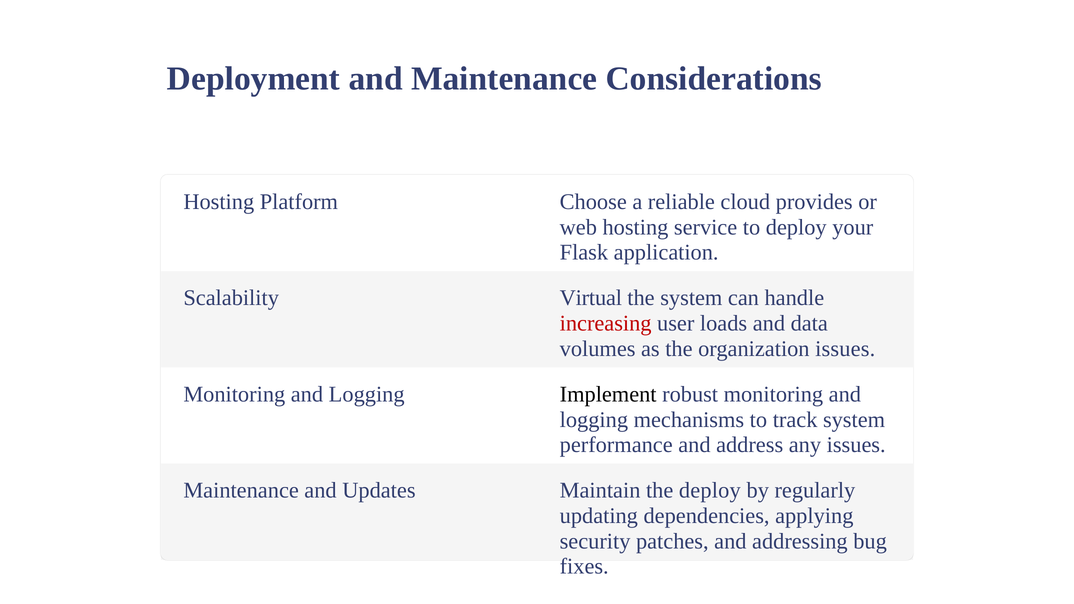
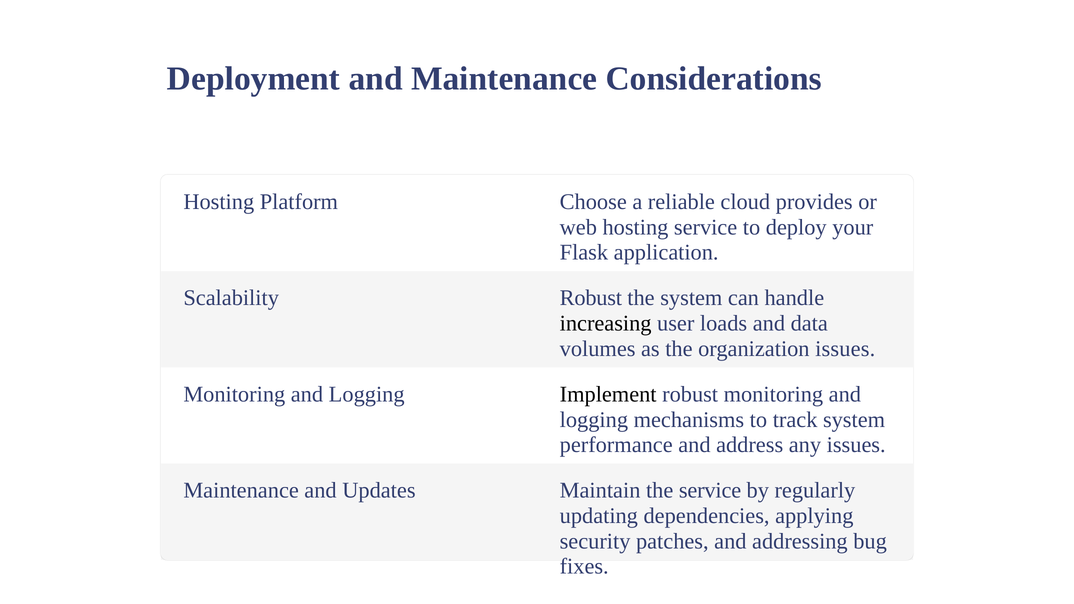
Scalability Virtual: Virtual -> Robust
increasing colour: red -> black
the deploy: deploy -> service
